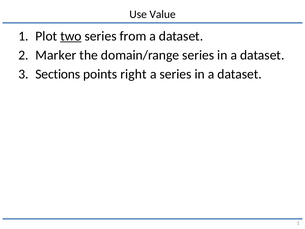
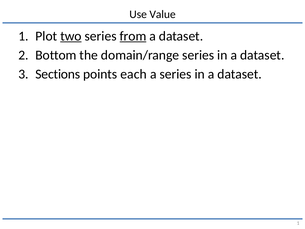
from underline: none -> present
Marker: Marker -> Bottom
right: right -> each
